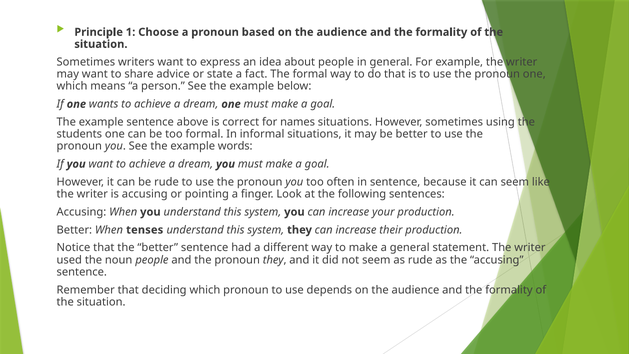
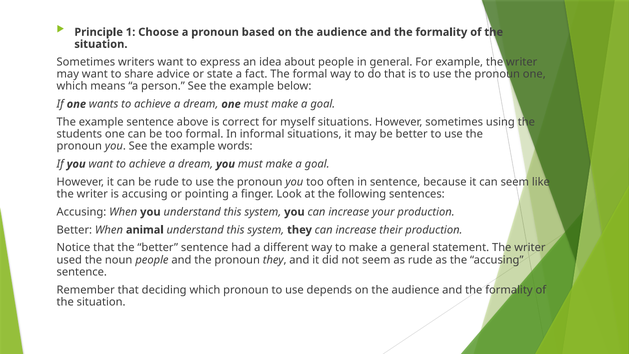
names: names -> myself
tenses: tenses -> animal
